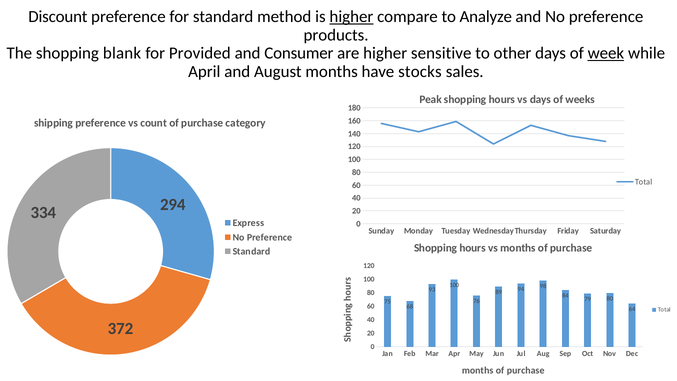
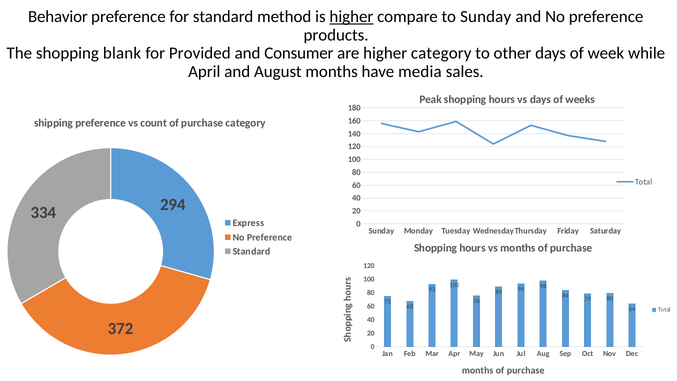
Discount: Discount -> Behavior
to Analyze: Analyze -> Sunday
higher sensitive: sensitive -> category
week underline: present -> none
stocks: stocks -> media
